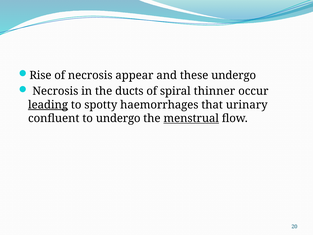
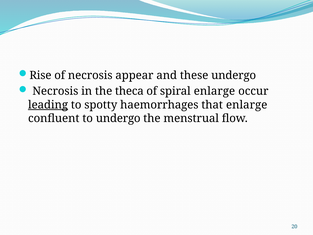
ducts: ducts -> theca
spiral thinner: thinner -> enlarge
that urinary: urinary -> enlarge
menstrual underline: present -> none
